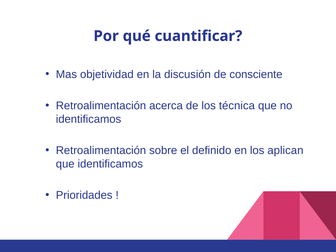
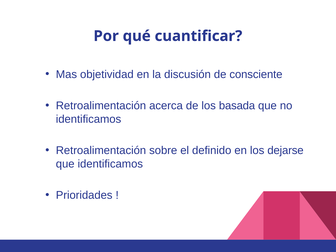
técnica: técnica -> basada
aplican: aplican -> dejarse
